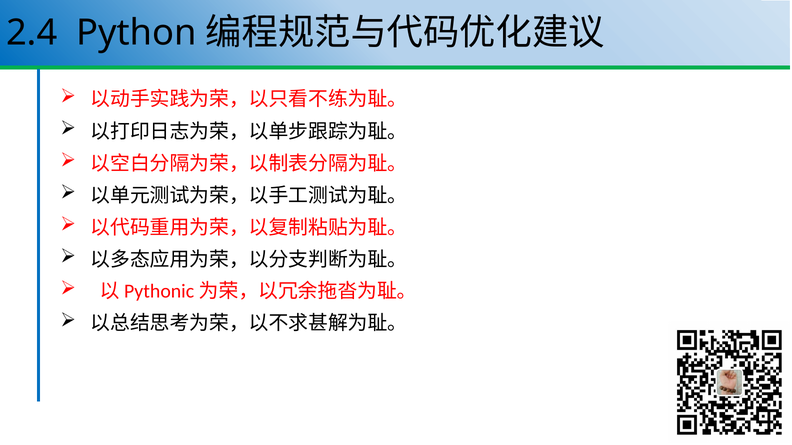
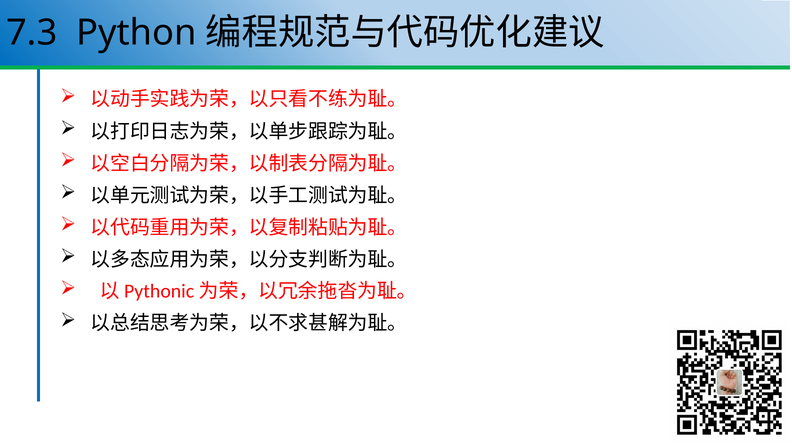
2.4: 2.4 -> 7.3
